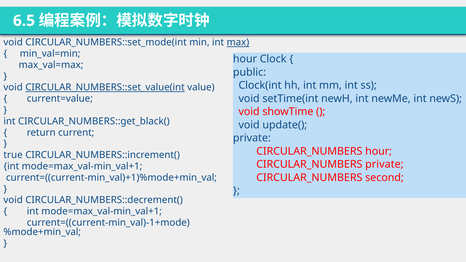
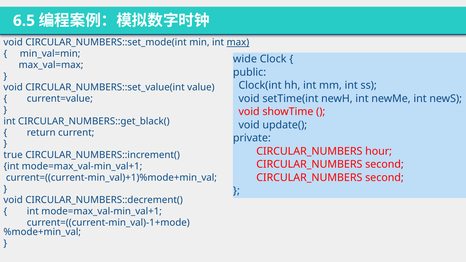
hour at (245, 59): hour -> wide
CIRCULAR_NUMBERS::set_value(int underline: present -> none
private at (384, 164): private -> second
